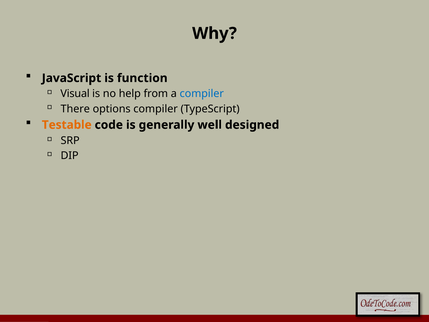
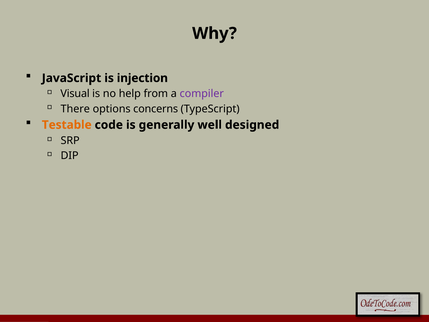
function: function -> injection
compiler at (202, 94) colour: blue -> purple
options compiler: compiler -> concerns
